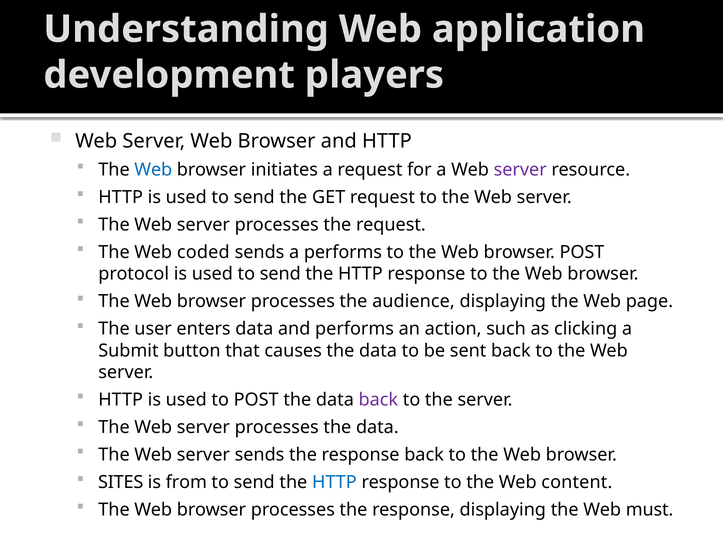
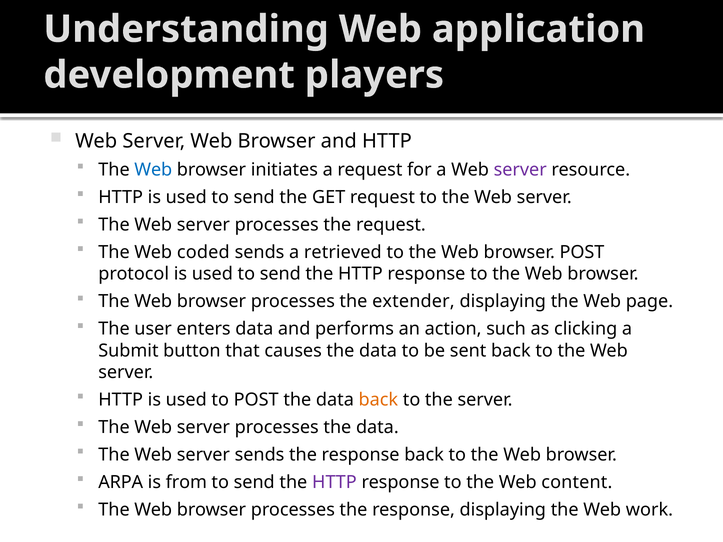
a performs: performs -> retrieved
audience: audience -> extender
back at (378, 400) colour: purple -> orange
SITES: SITES -> ARPA
HTTP at (334, 483) colour: blue -> purple
must: must -> work
